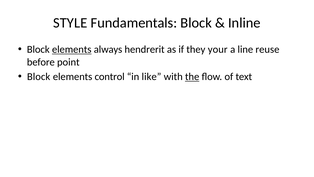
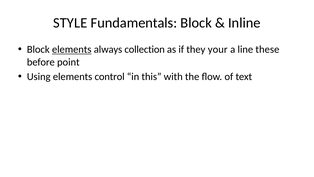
hendrerit: hendrerit -> collection
reuse: reuse -> these
Block at (39, 77): Block -> Using
like: like -> this
the underline: present -> none
